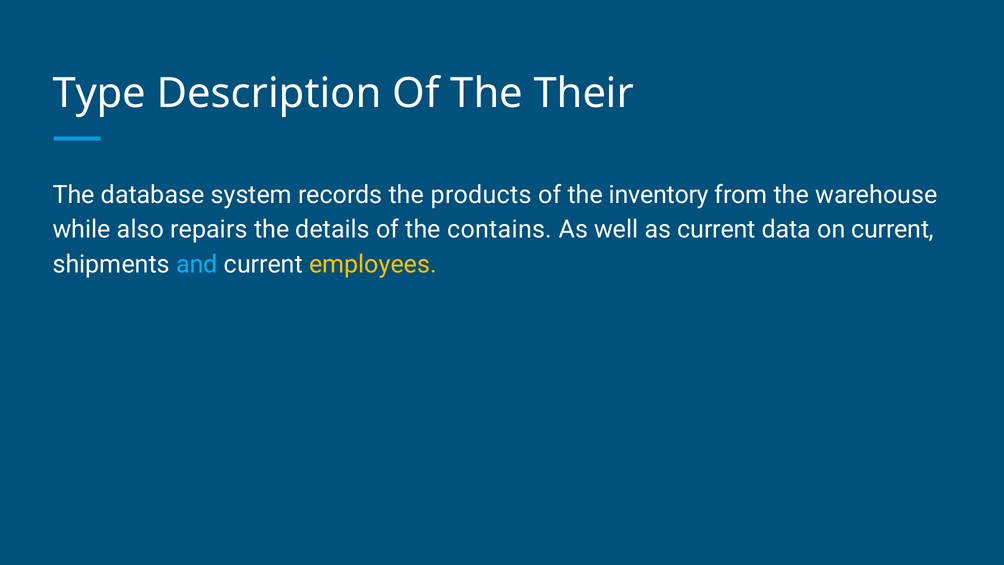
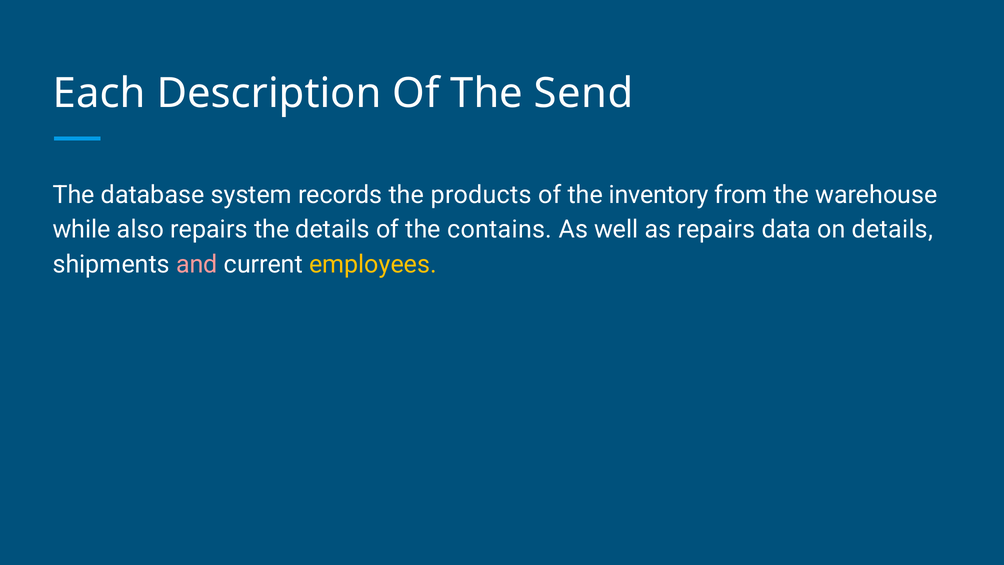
Type: Type -> Each
Their: Their -> Send
as current: current -> repairs
on current: current -> details
and colour: light blue -> pink
